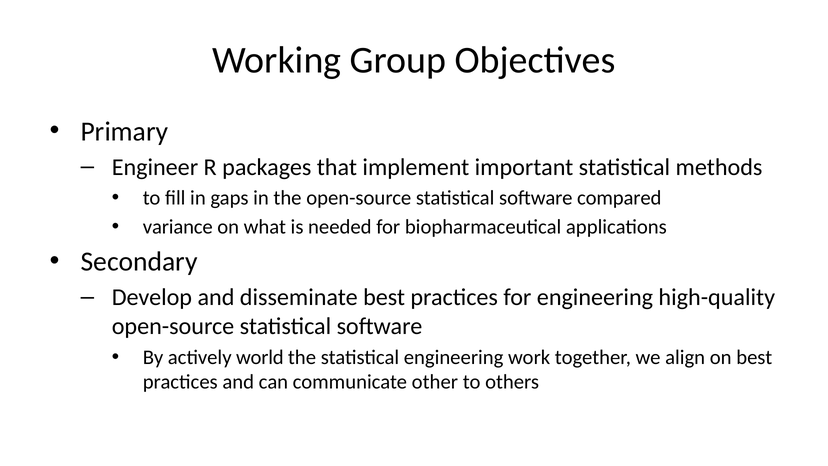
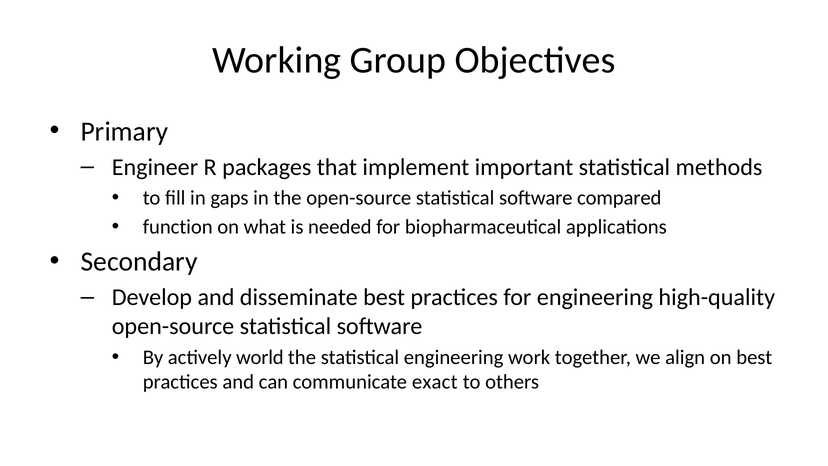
variance: variance -> function
other: other -> exact
